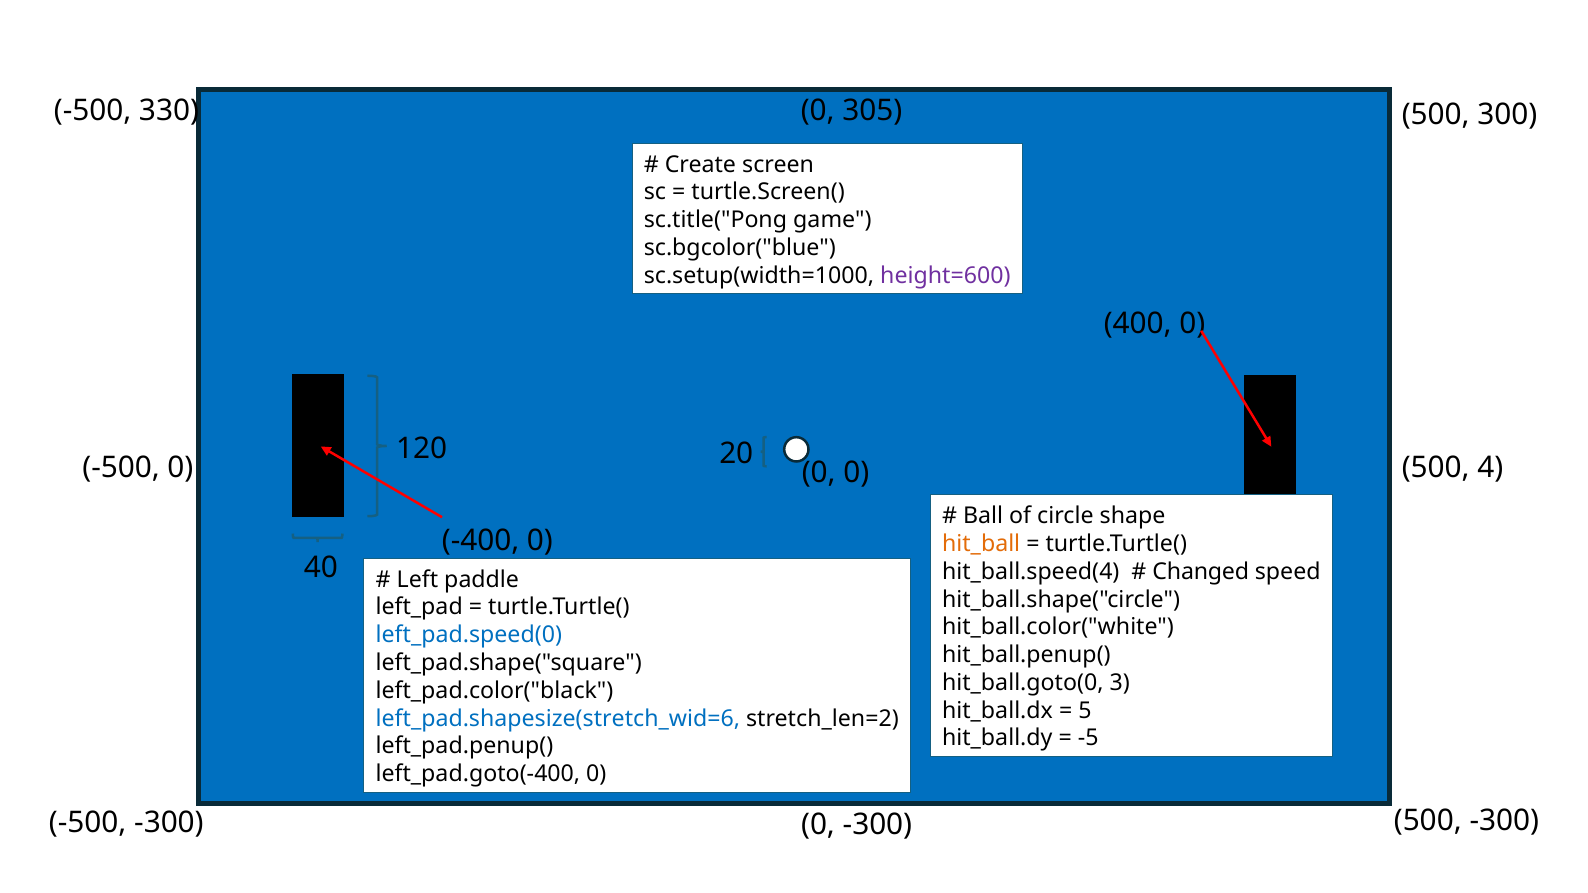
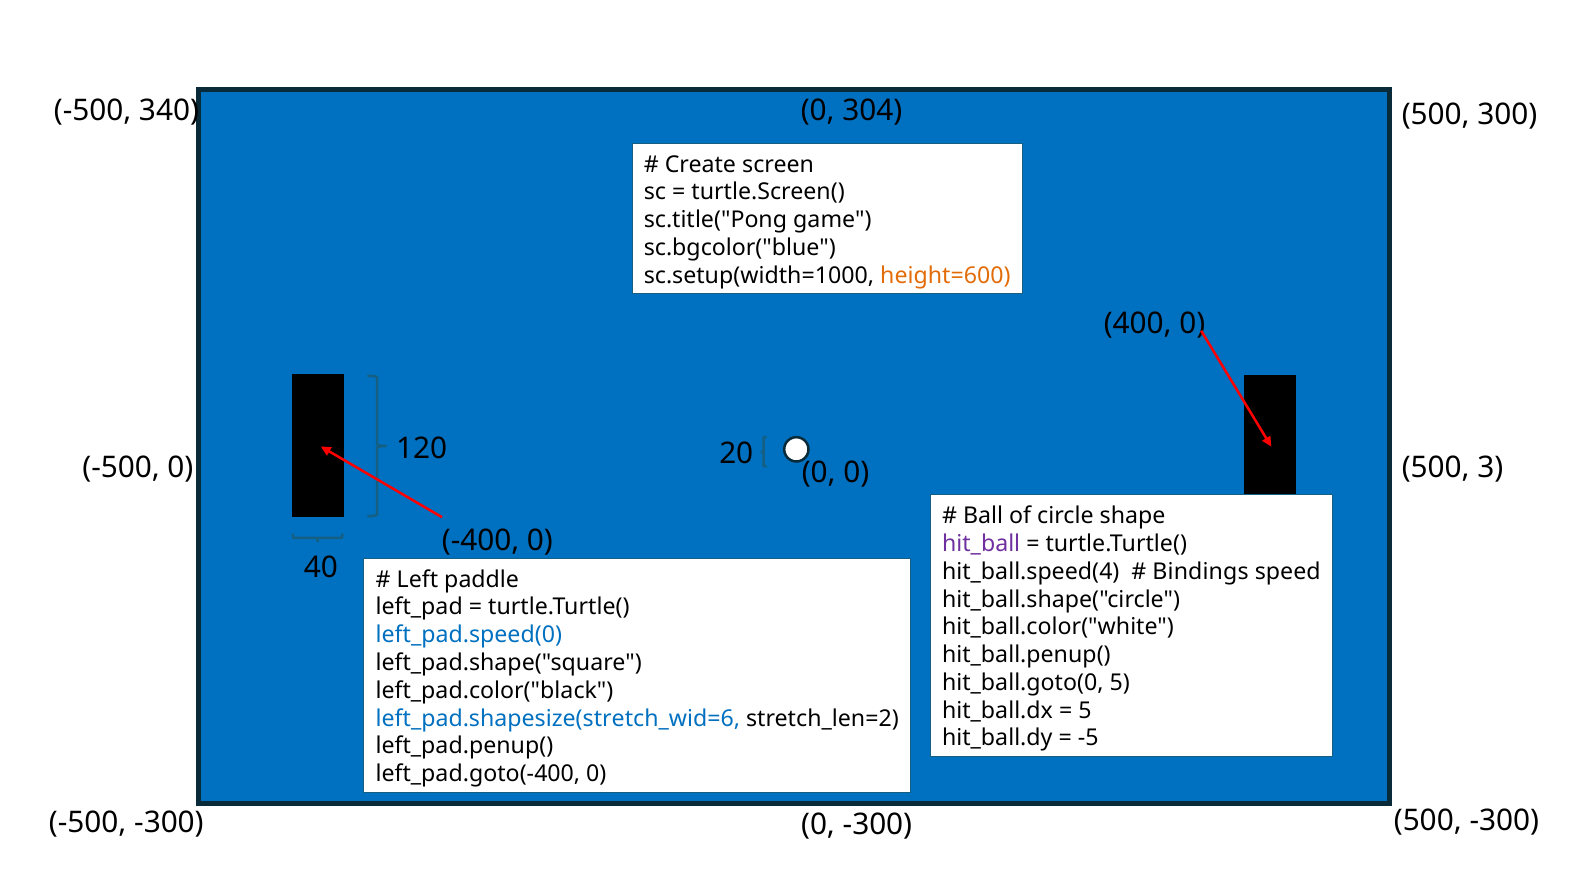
330: 330 -> 340
305: 305 -> 304
height=600 colour: purple -> orange
4: 4 -> 3
hit_ball colour: orange -> purple
Changed: Changed -> Bindings
hit_ball.goto(0 3: 3 -> 5
